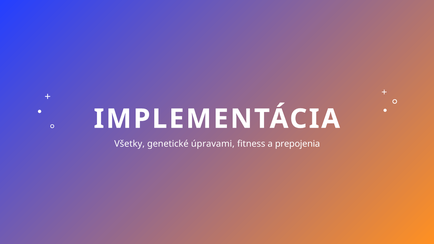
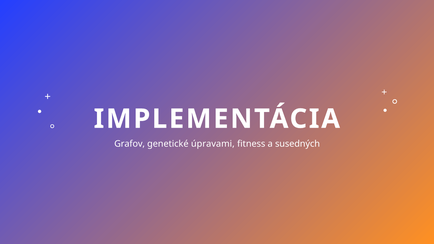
Všetky: Všetky -> Grafov
prepojenia: prepojenia -> susedných
